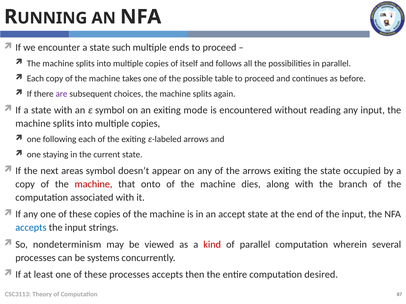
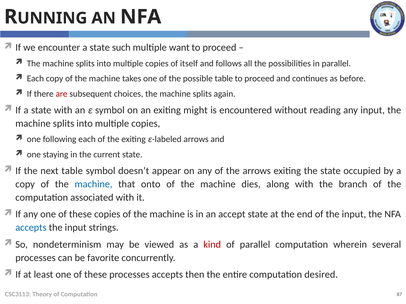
ends: ends -> want
are colour: purple -> red
mode: mode -> might
next areas: areas -> table
machine at (94, 184) colour: red -> blue
systems: systems -> favorite
